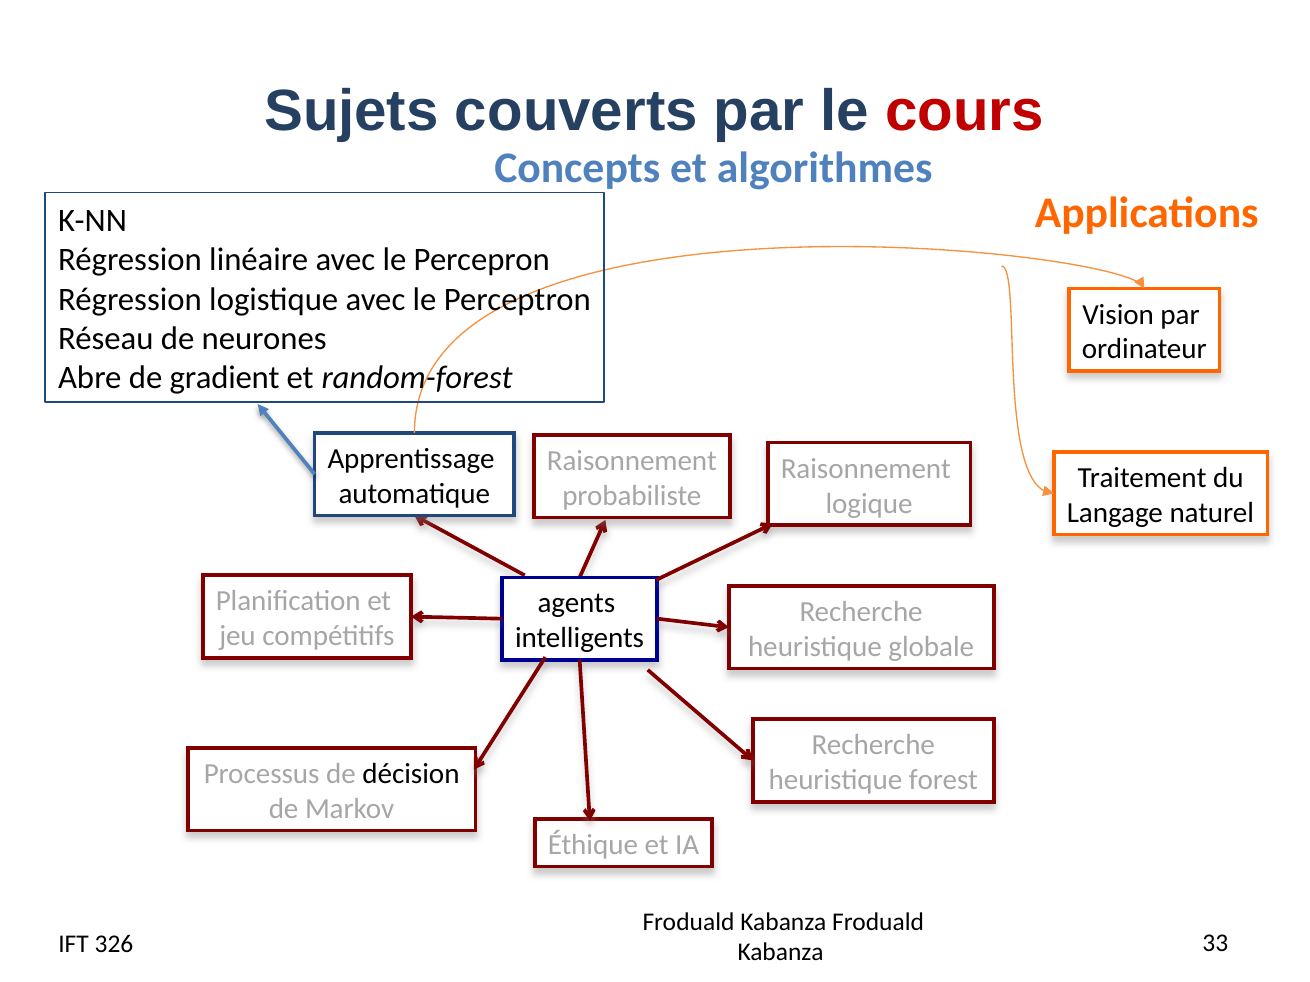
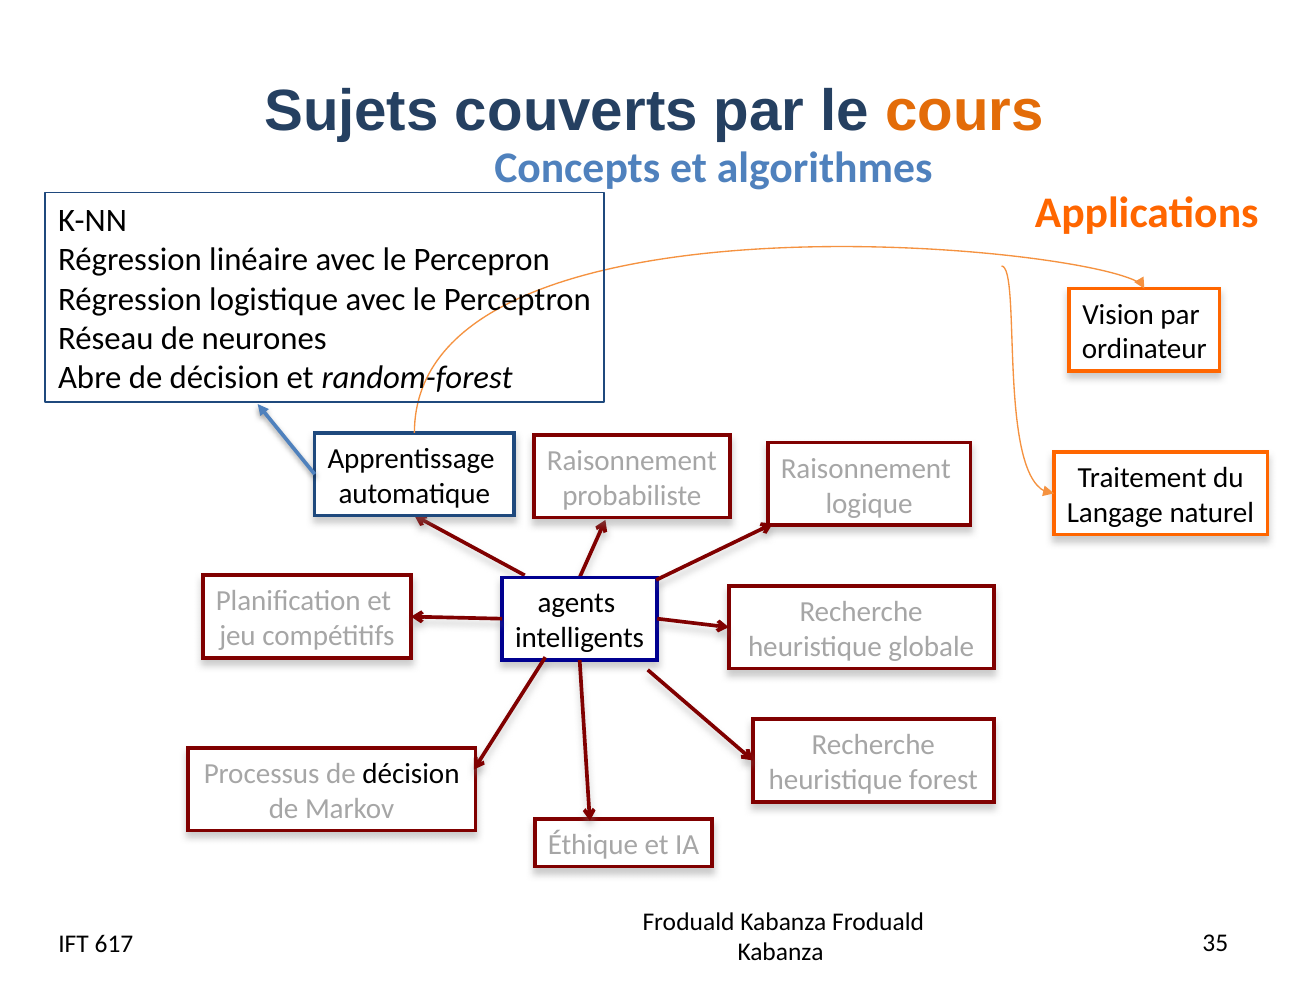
cours colour: red -> orange
Abre de gradient: gradient -> décision
326: 326 -> 617
33: 33 -> 35
